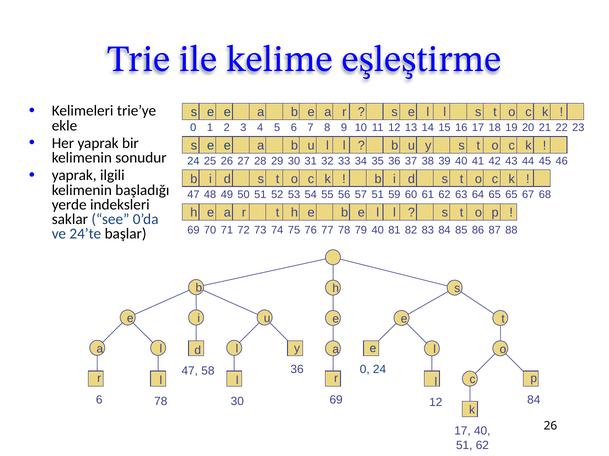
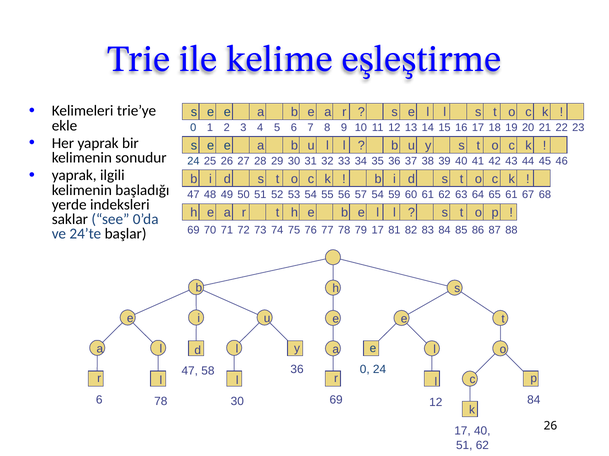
57 51: 51 -> 54
65 65: 65 -> 61
79 40: 40 -> 17
